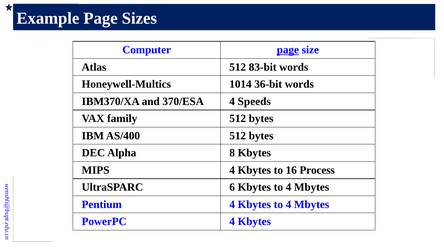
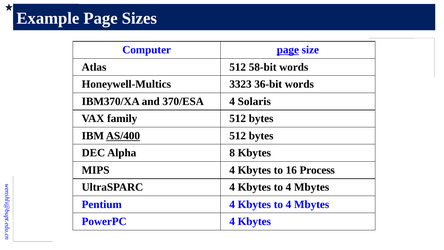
83-bit: 83-bit -> 58-bit
1014: 1014 -> 3323
Speeds: Speeds -> Solaris
AS/400 underline: none -> present
UltraSPARC 6: 6 -> 4
